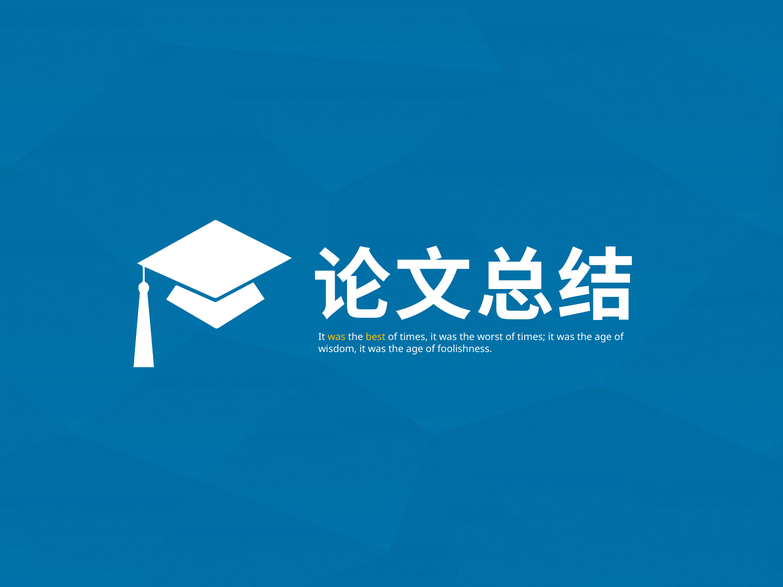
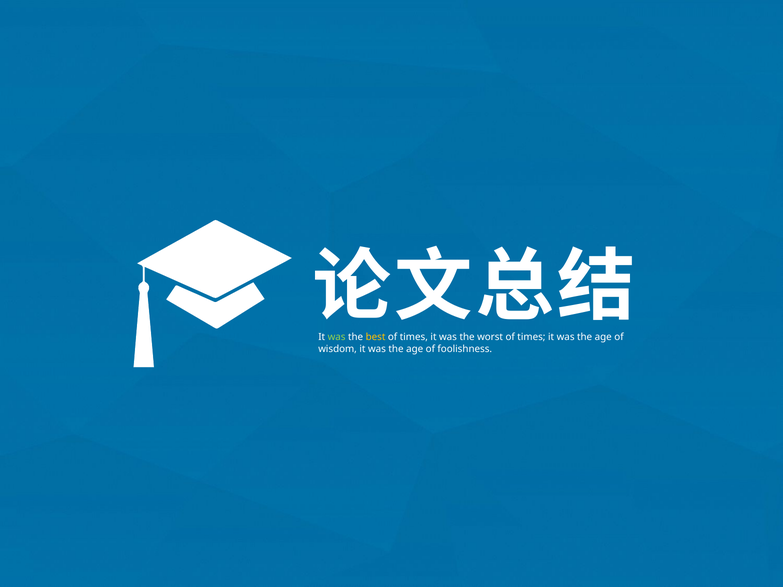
was at (337, 337) colour: yellow -> light green
